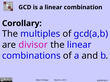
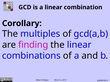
divisor: divisor -> finding
